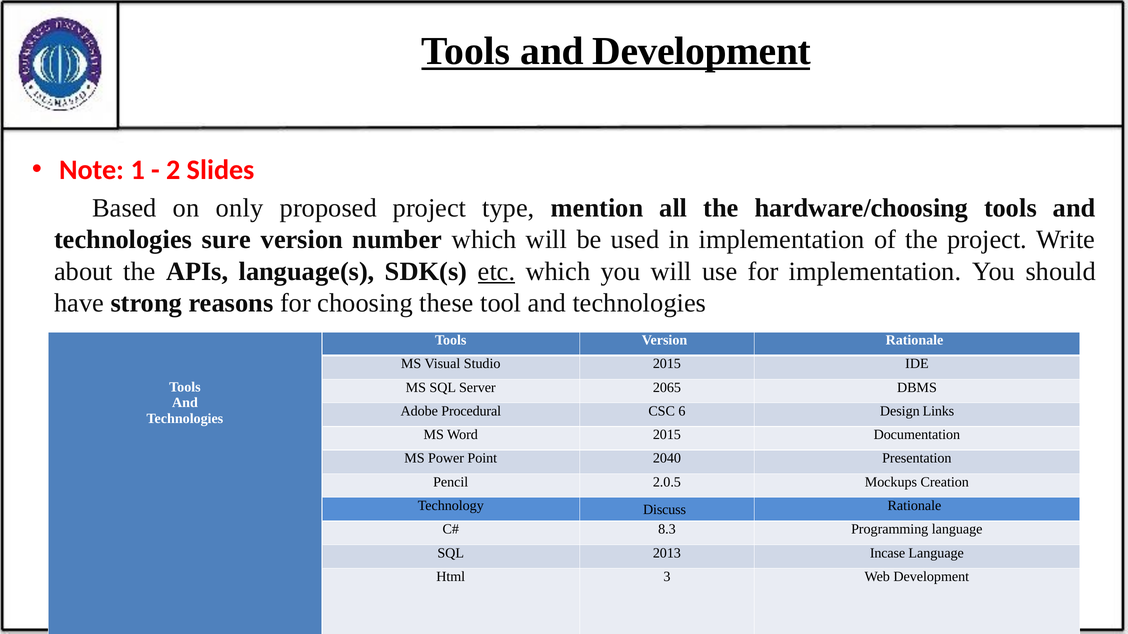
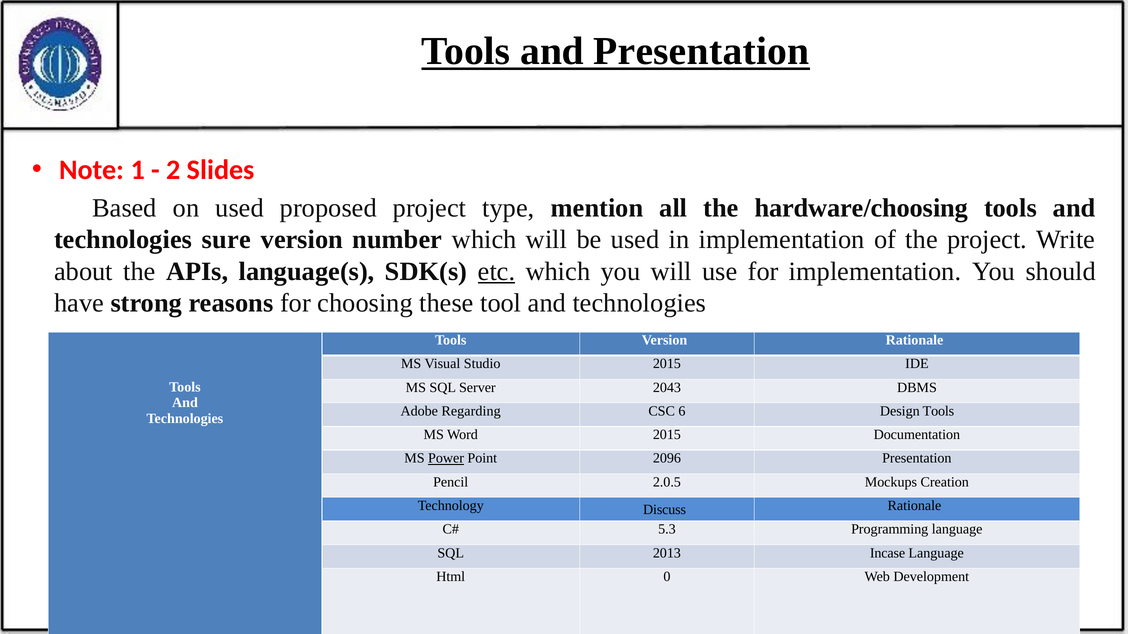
and Development: Development -> Presentation
on only: only -> used
2065: 2065 -> 2043
Procedural: Procedural -> Regarding
Design Links: Links -> Tools
Power underline: none -> present
2040: 2040 -> 2096
8.3: 8.3 -> 5.3
3: 3 -> 0
